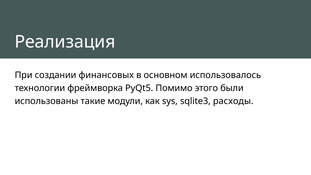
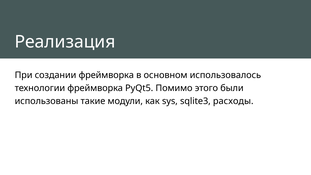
создании финансовых: финансовых -> фреймворка
